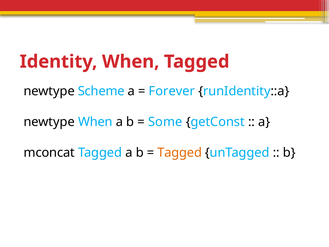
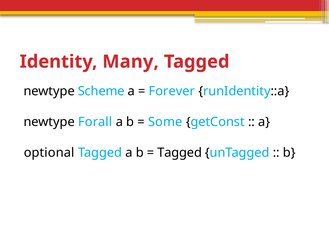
Identity When: When -> Many
newtype When: When -> Forall
mconcat: mconcat -> optional
Tagged at (180, 153) colour: orange -> black
